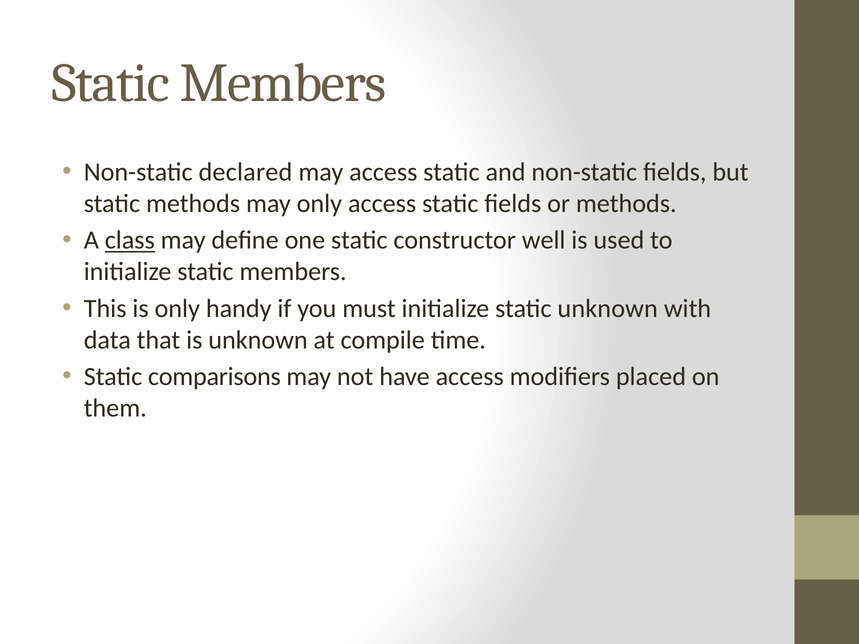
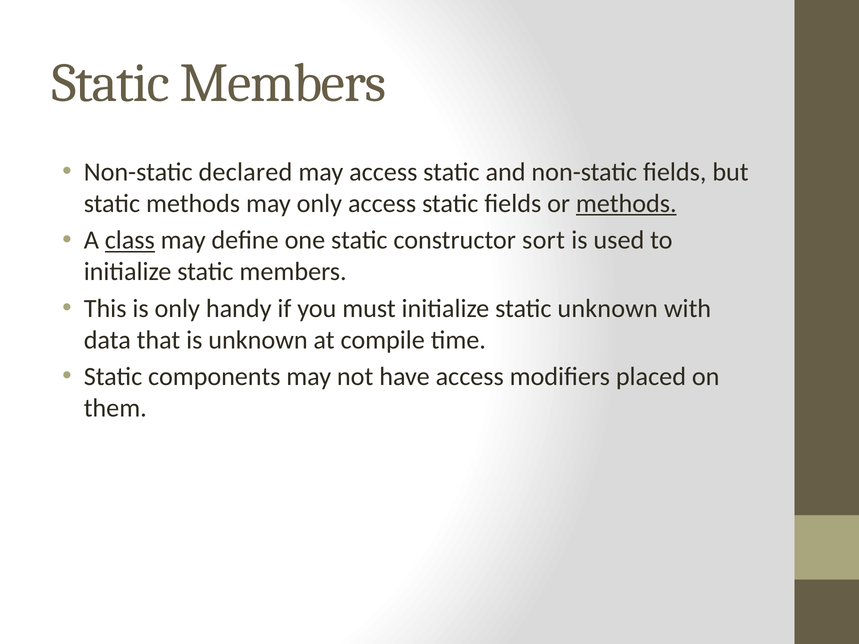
methods at (626, 204) underline: none -> present
well: well -> sort
comparisons: comparisons -> components
